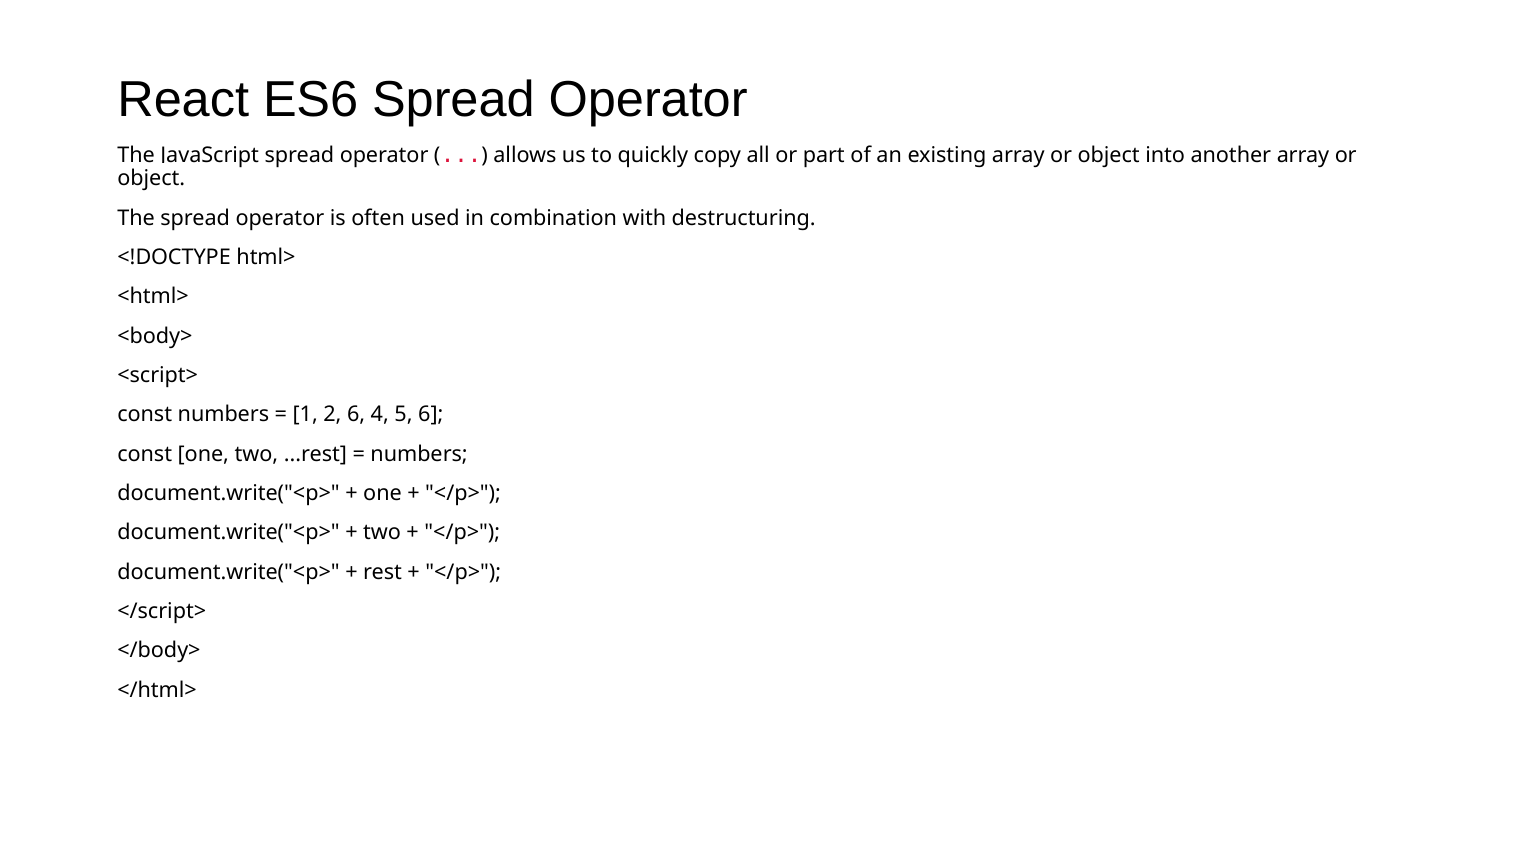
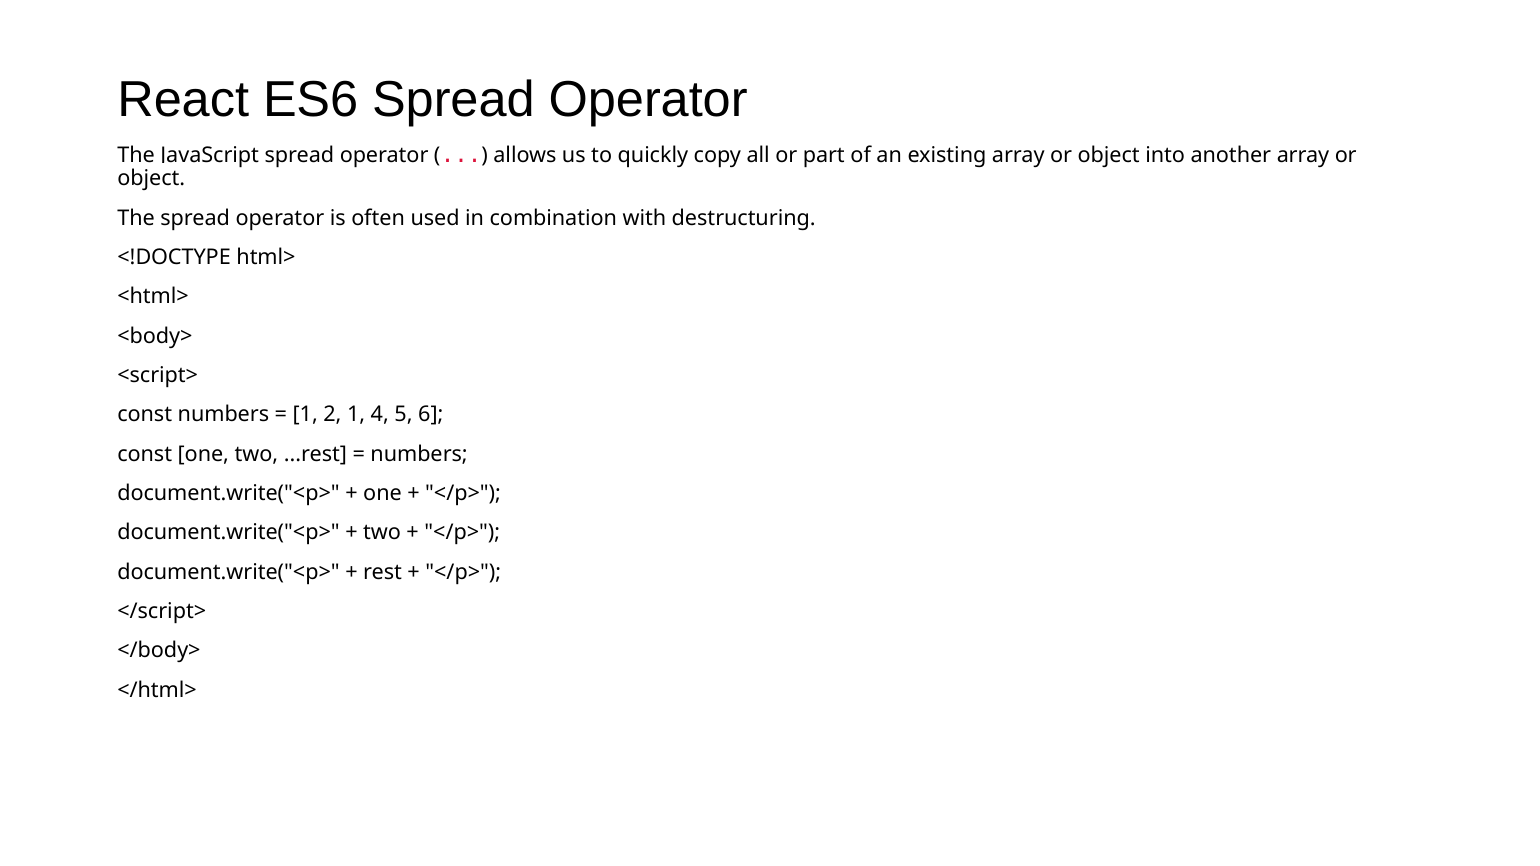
2 6: 6 -> 1
